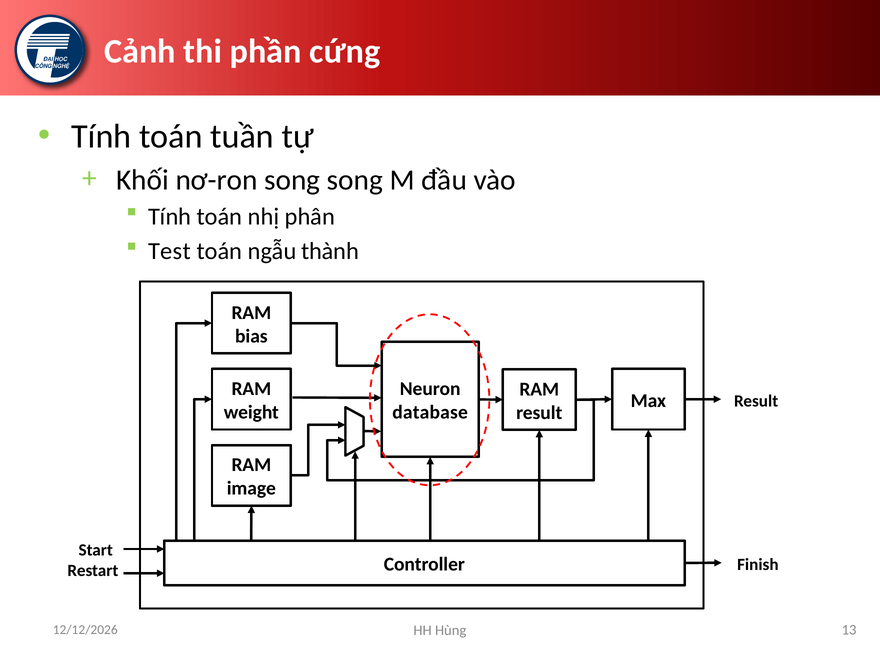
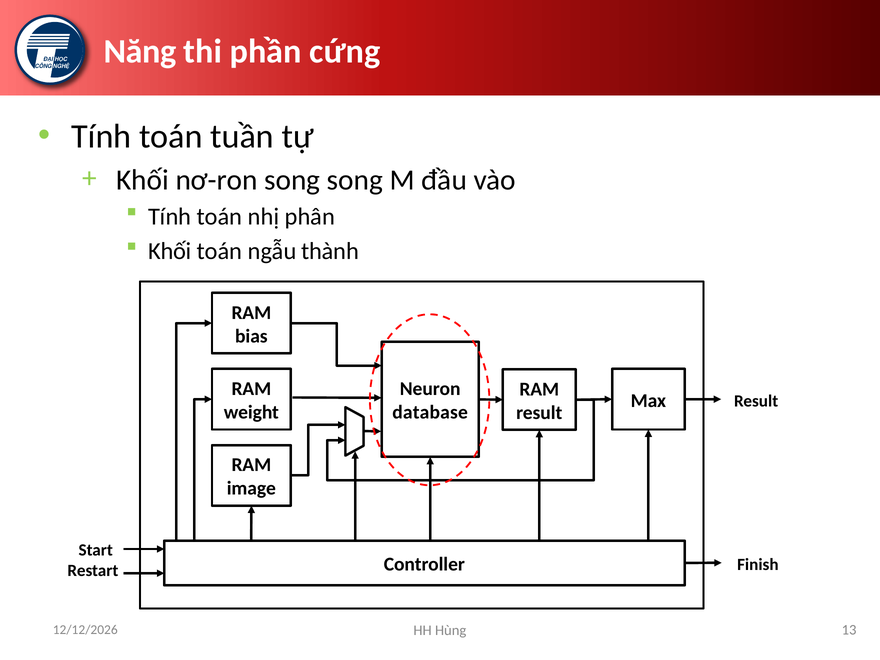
Cảnh: Cảnh -> Năng
Test at (170, 251): Test -> Khối
